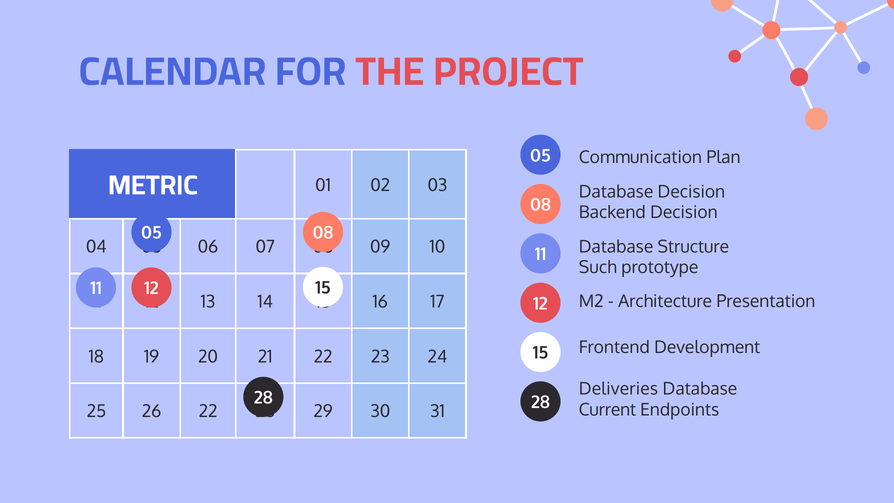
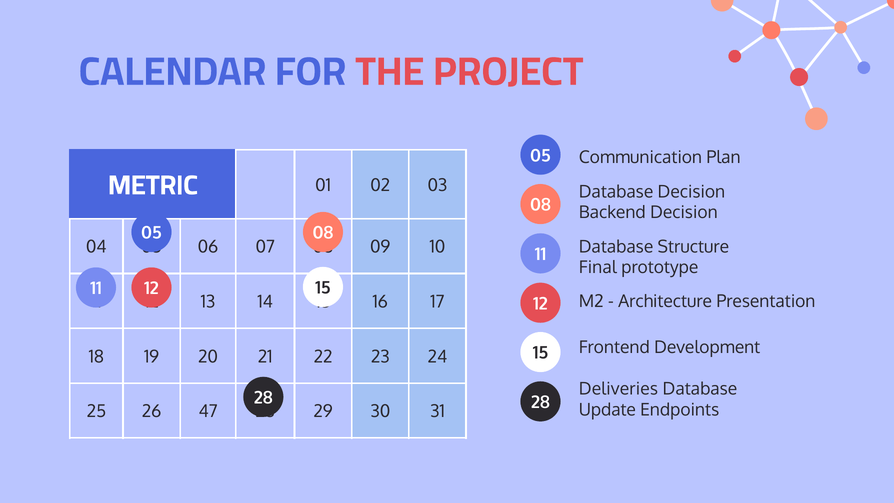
Such: Such -> Final
Current: Current -> Update
26 22: 22 -> 47
